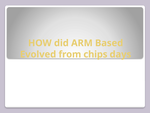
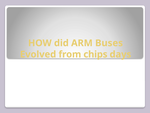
Based: Based -> Buses
